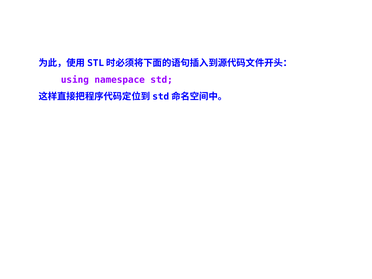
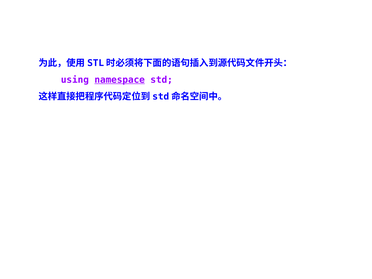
namespace underline: none -> present
